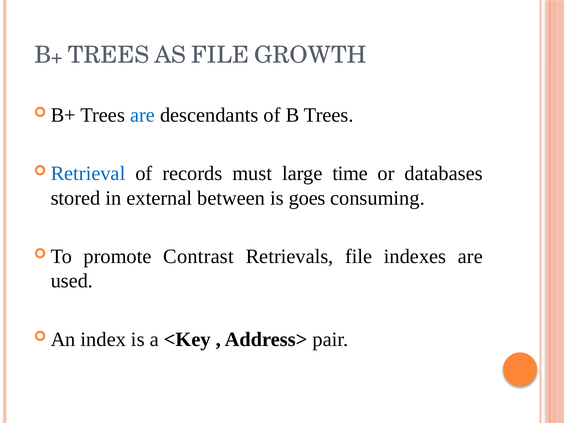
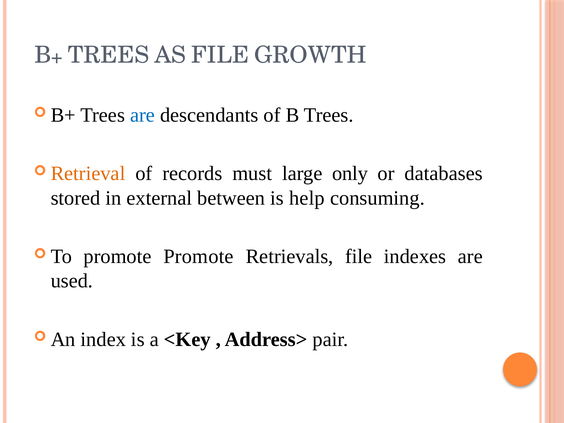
Retrieval colour: blue -> orange
time: time -> only
goes: goes -> help
promote Contrast: Contrast -> Promote
